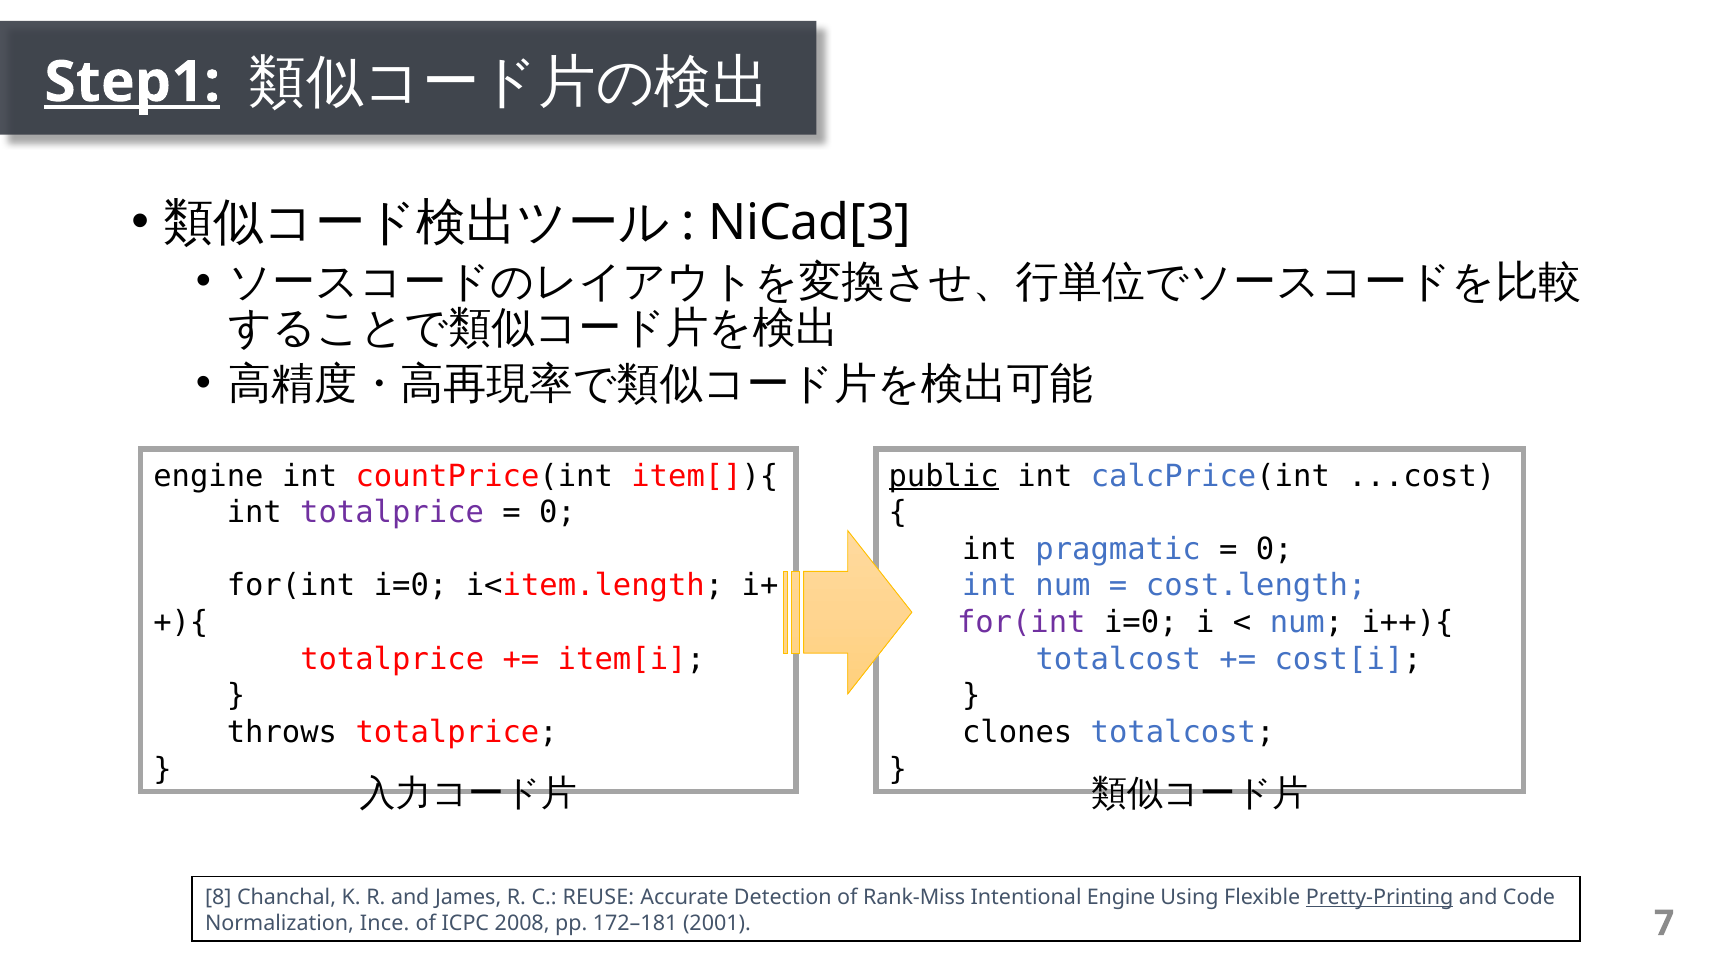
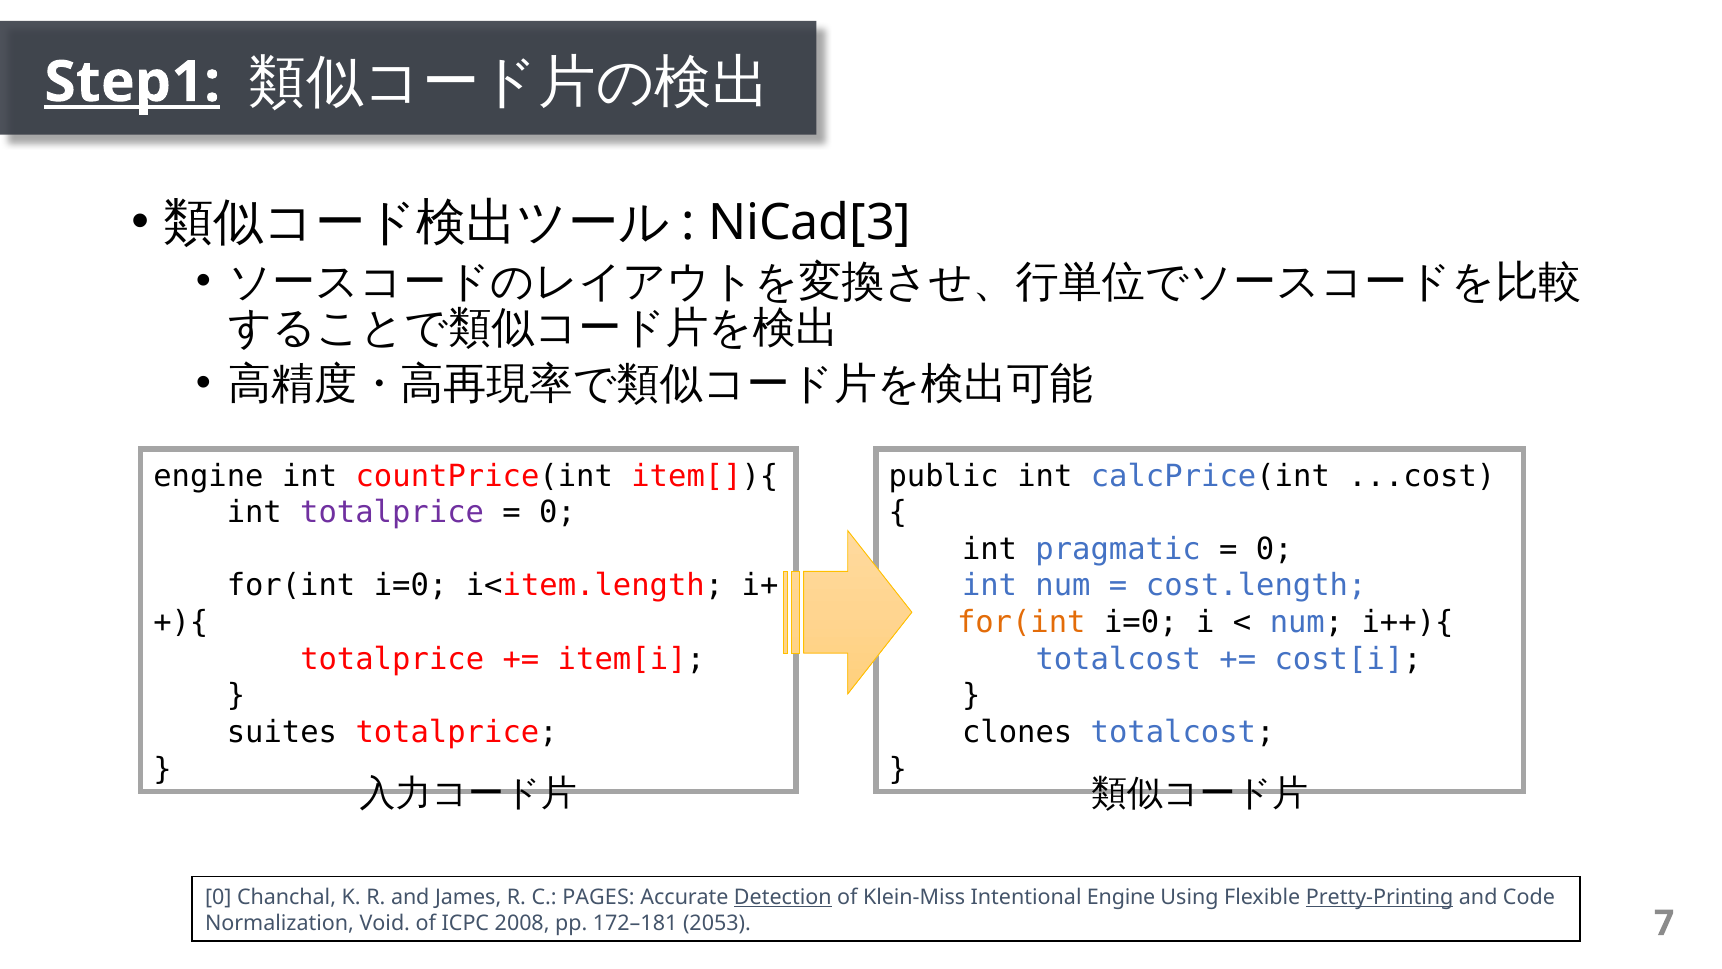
public underline: present -> none
for(int at (1021, 622) colour: purple -> orange
throws: throws -> suites
8 at (218, 897): 8 -> 0
REUSE: REUSE -> PAGES
Detection underline: none -> present
Rank-Miss: Rank-Miss -> Klein-Miss
Ince: Ince -> Void
2001: 2001 -> 2053
